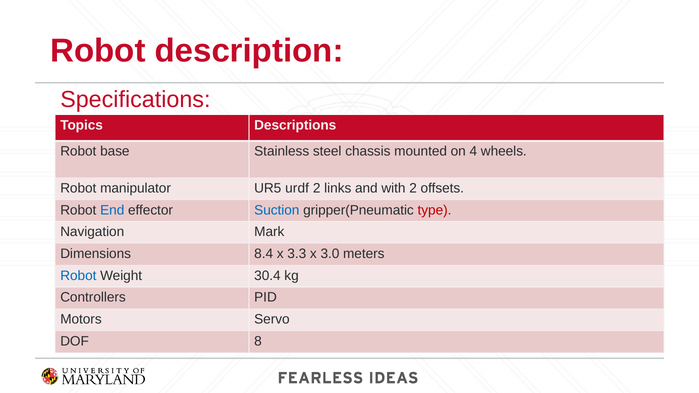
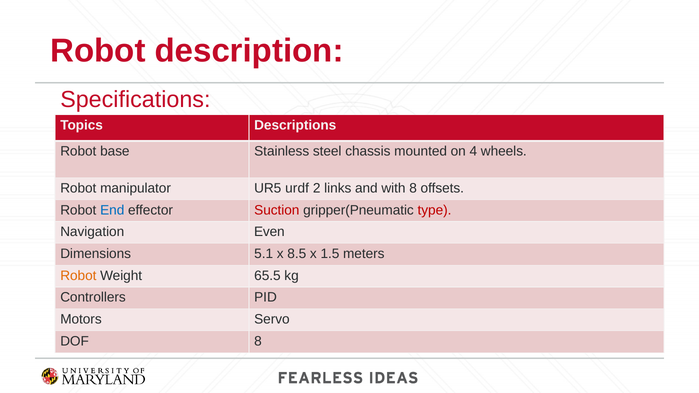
with 2: 2 -> 8
Suction colour: blue -> red
Mark: Mark -> Even
8.4: 8.4 -> 5.1
3.3: 3.3 -> 8.5
3.0: 3.0 -> 1.5
Robot at (78, 276) colour: blue -> orange
30.4: 30.4 -> 65.5
